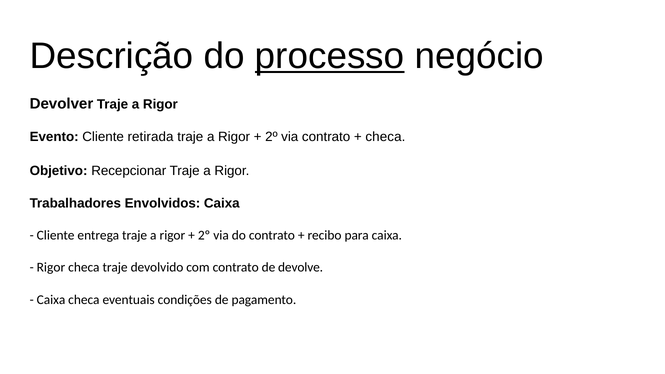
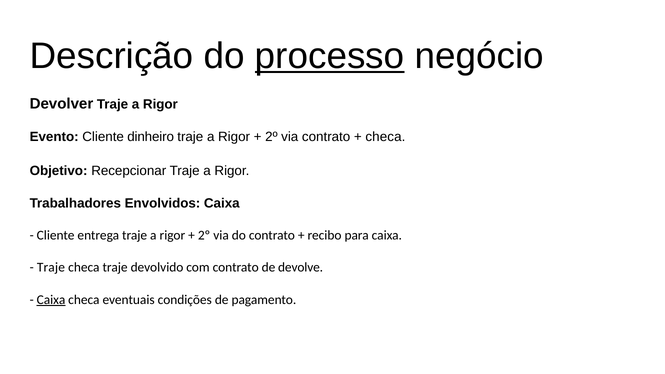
retirada: retirada -> dinheiro
Rigor at (51, 268): Rigor -> Traje
Caixa at (51, 300) underline: none -> present
